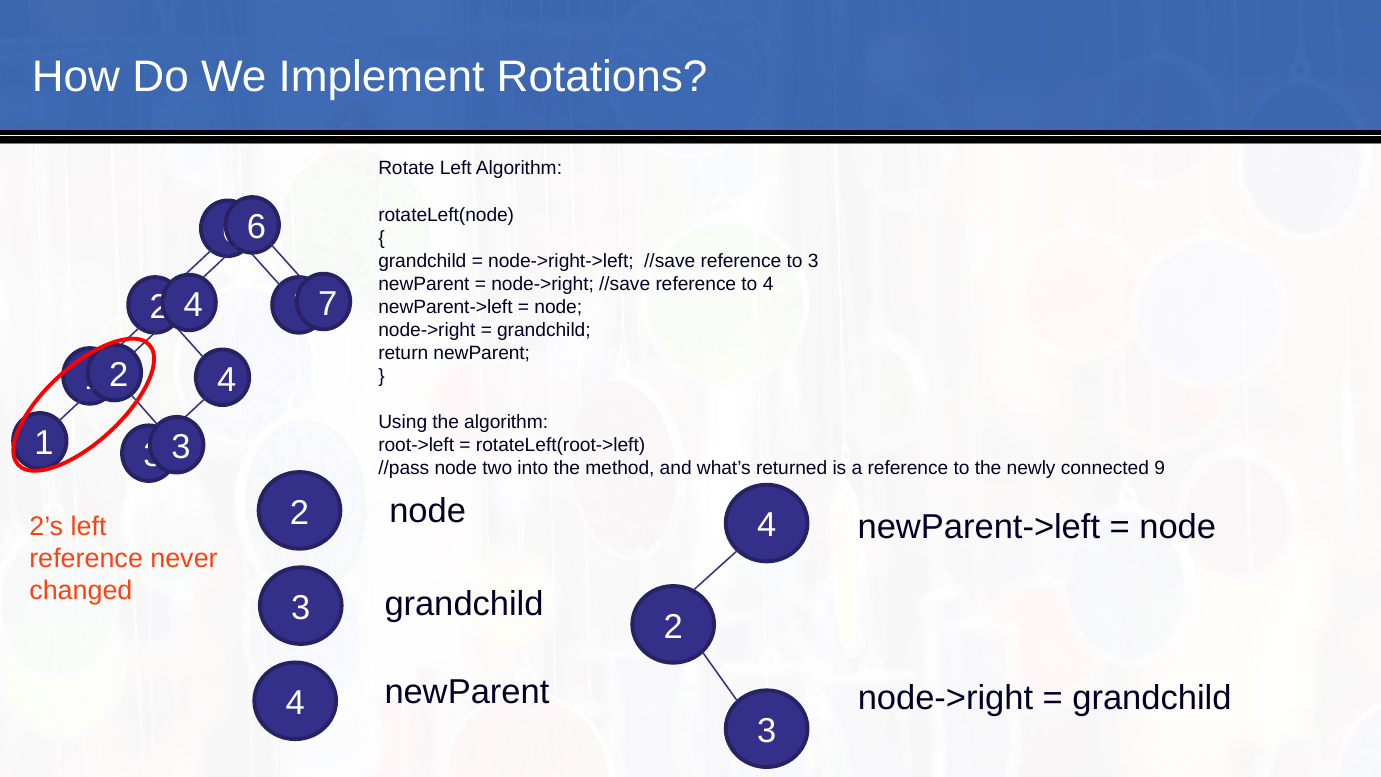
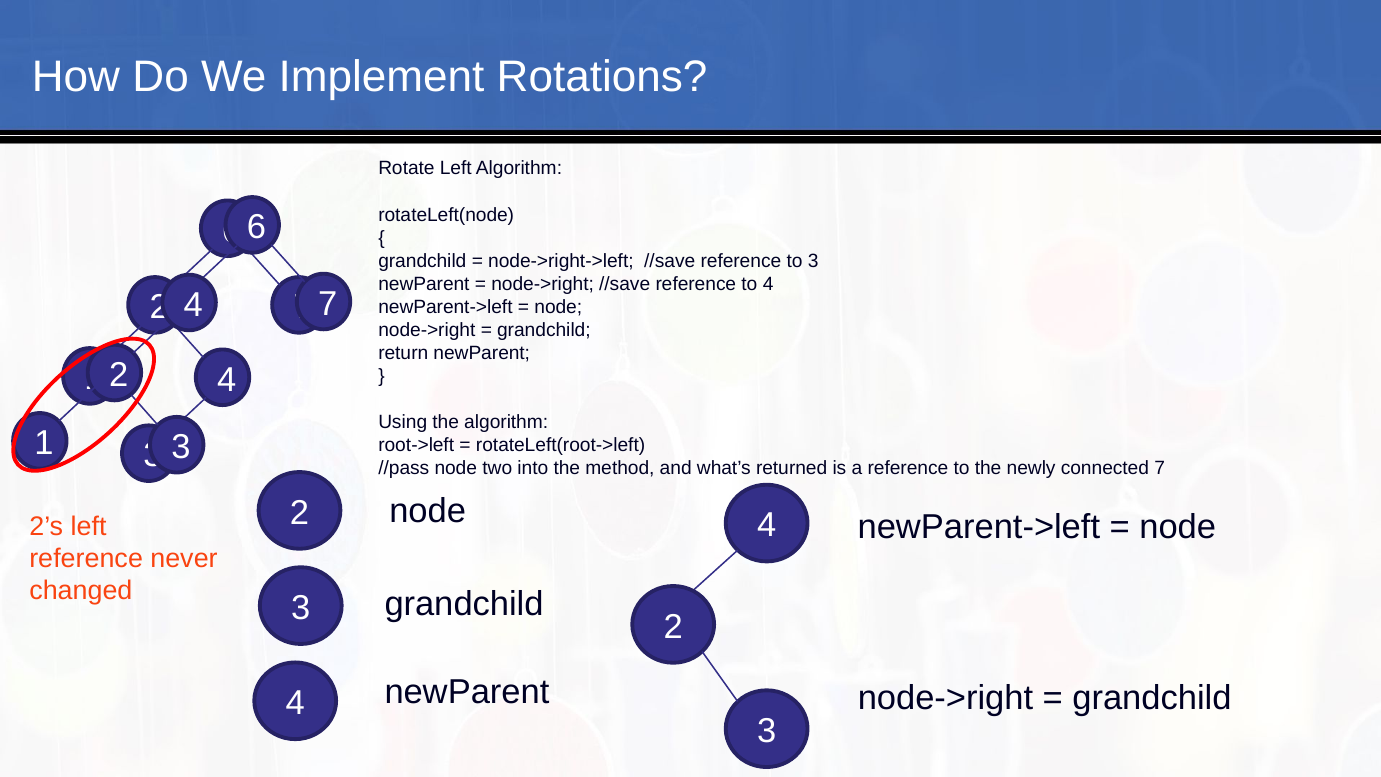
connected 9: 9 -> 7
